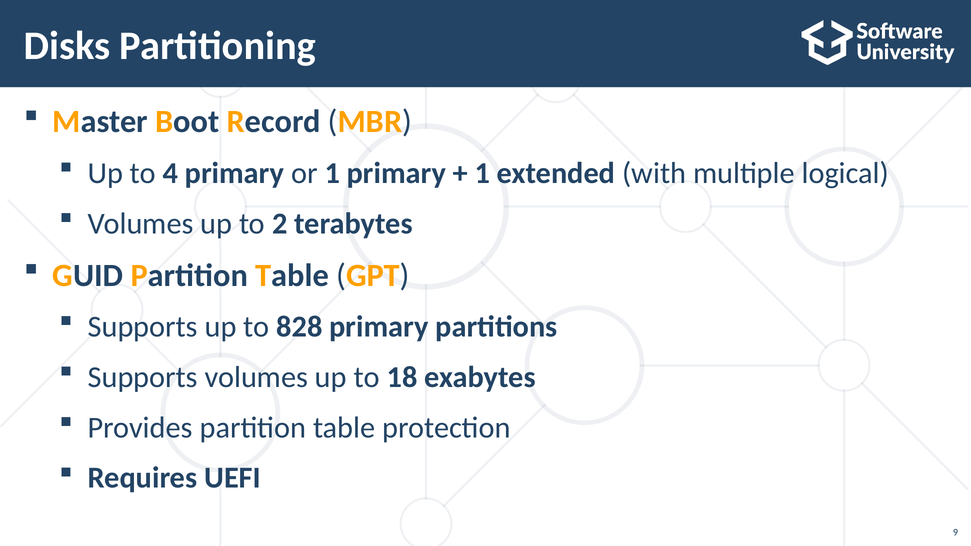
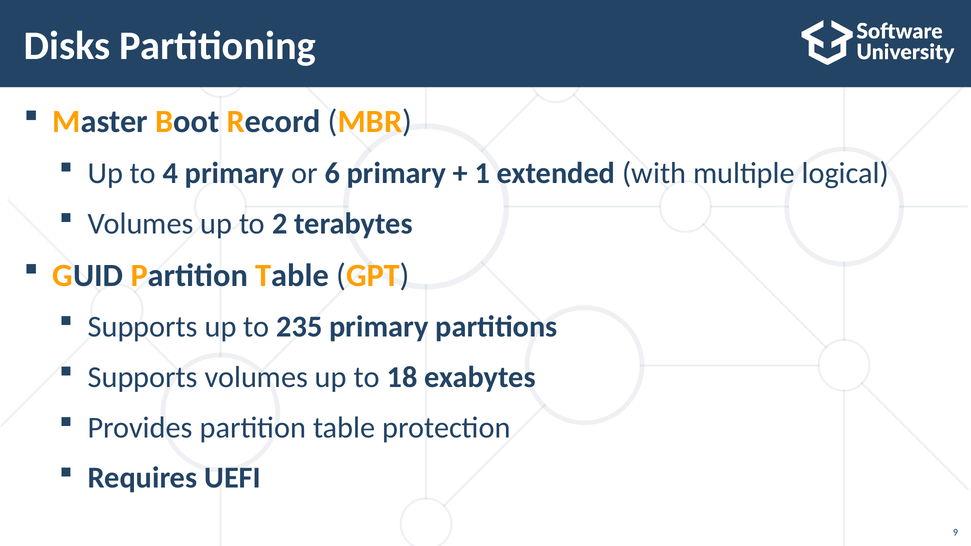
or 1: 1 -> 6
828: 828 -> 235
